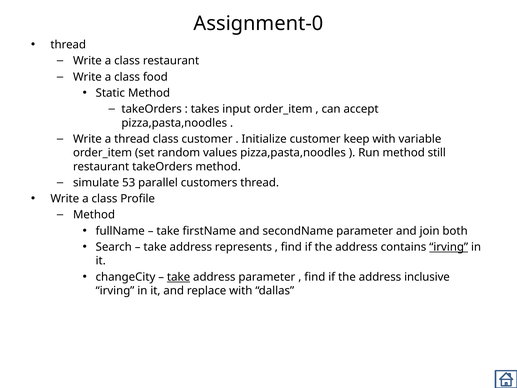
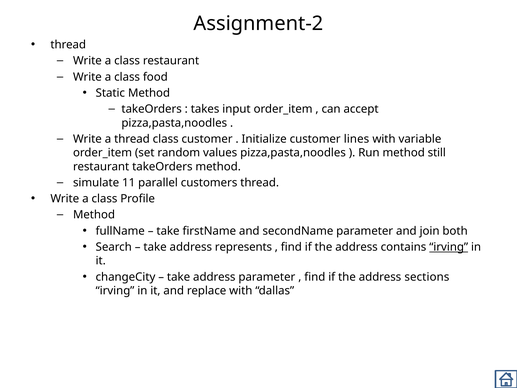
Assignment-0: Assignment-0 -> Assignment-2
keep: keep -> lines
53: 53 -> 11
take at (179, 277) underline: present -> none
inclusive: inclusive -> sections
